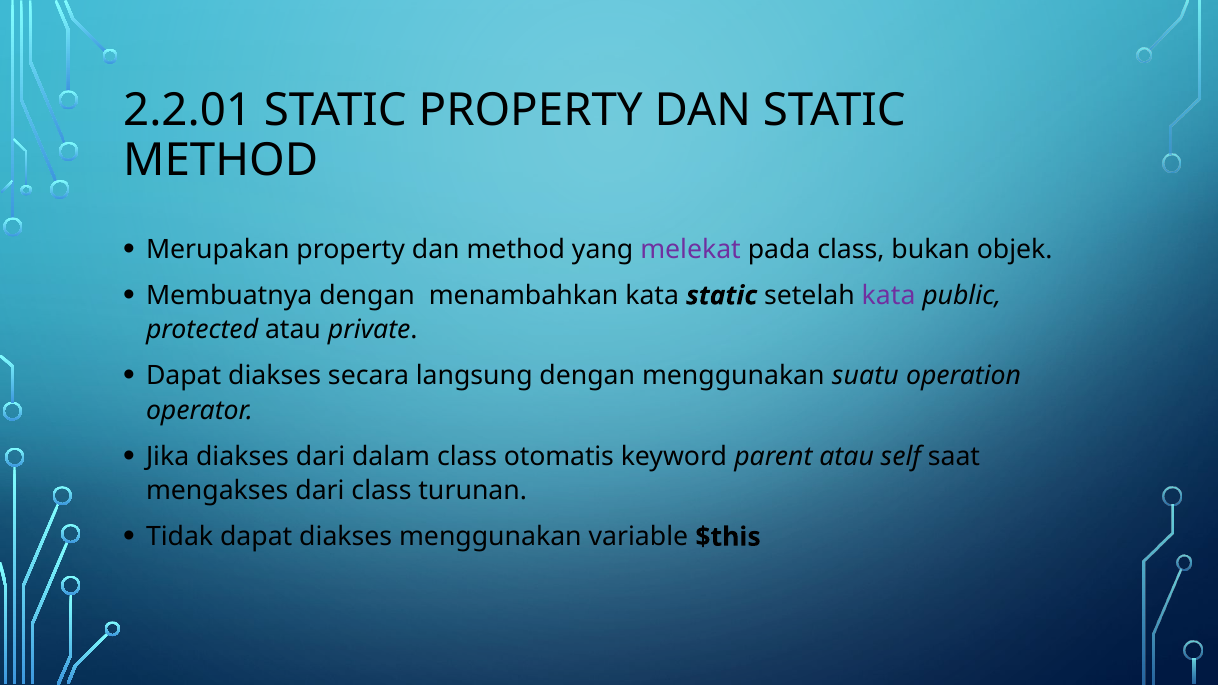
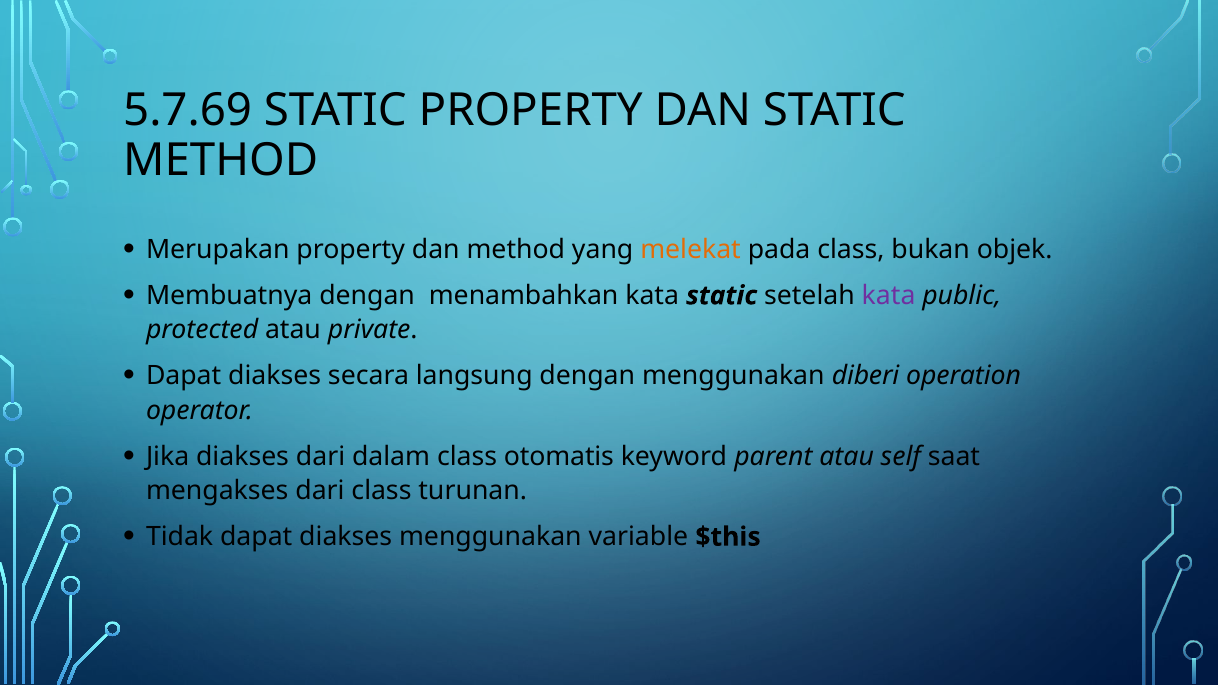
2.2.01: 2.2.01 -> 5.7.69
melekat colour: purple -> orange
suatu: suatu -> diberi
